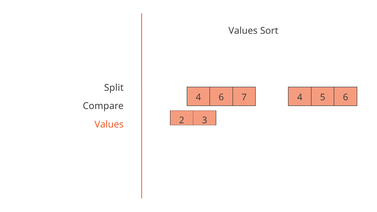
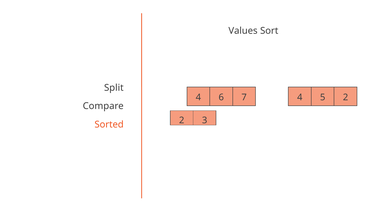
5 6: 6 -> 2
Values at (109, 125): Values -> Sorted
